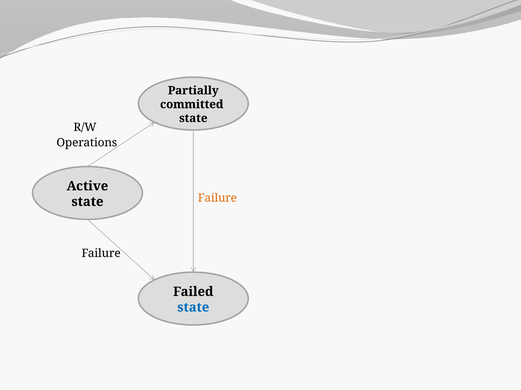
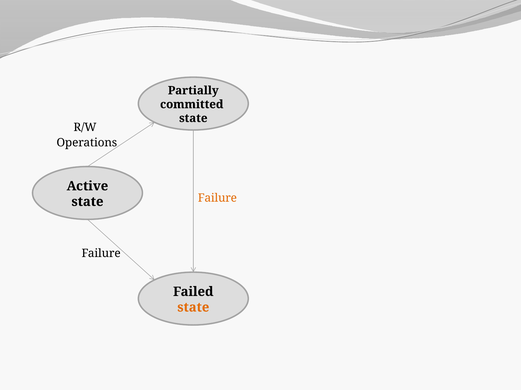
state at (193, 308) colour: blue -> orange
